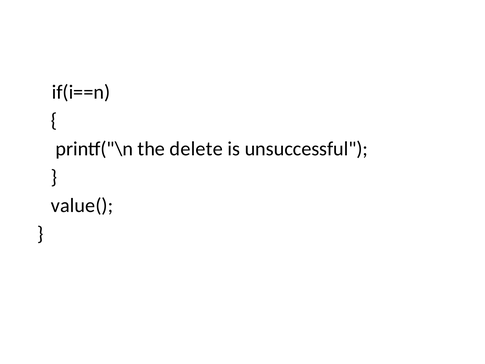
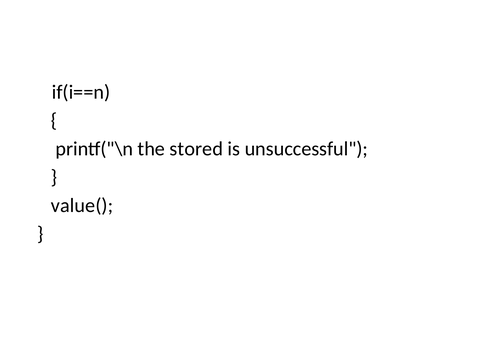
delete: delete -> stored
